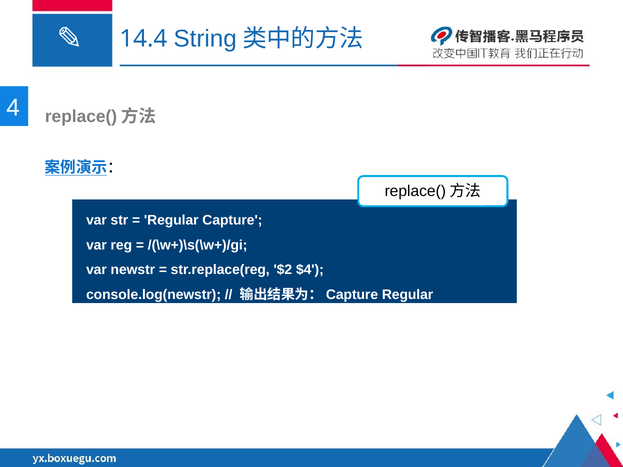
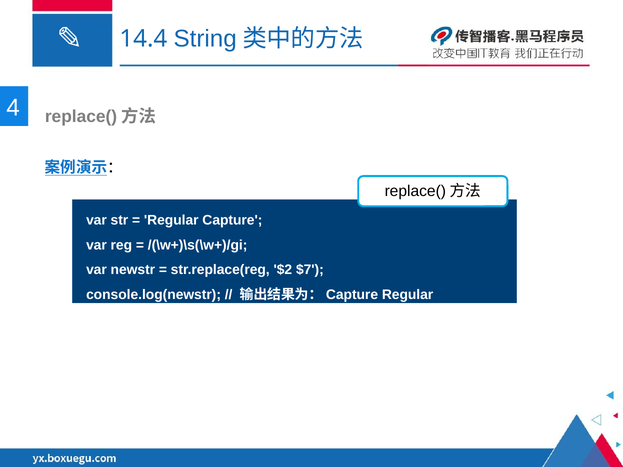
$4: $4 -> $7
